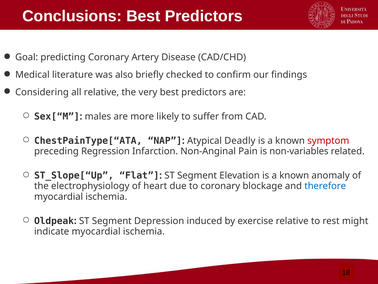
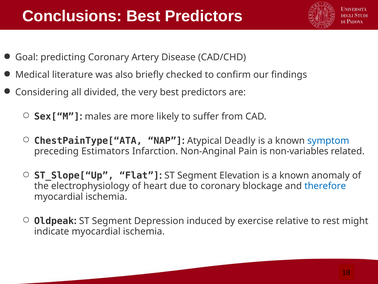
all relative: relative -> divided
symptom colour: red -> blue
Regression: Regression -> Estimators
